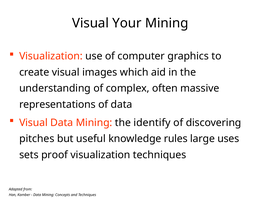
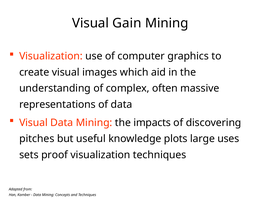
Your: Your -> Gain
identify: identify -> impacts
rules: rules -> plots
